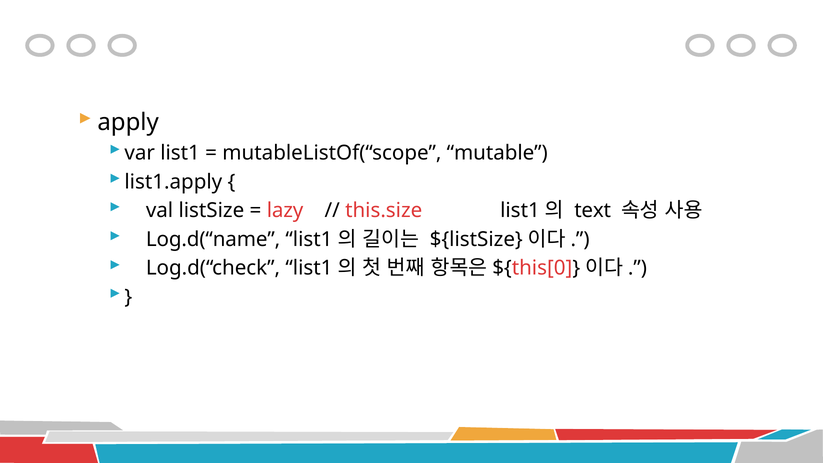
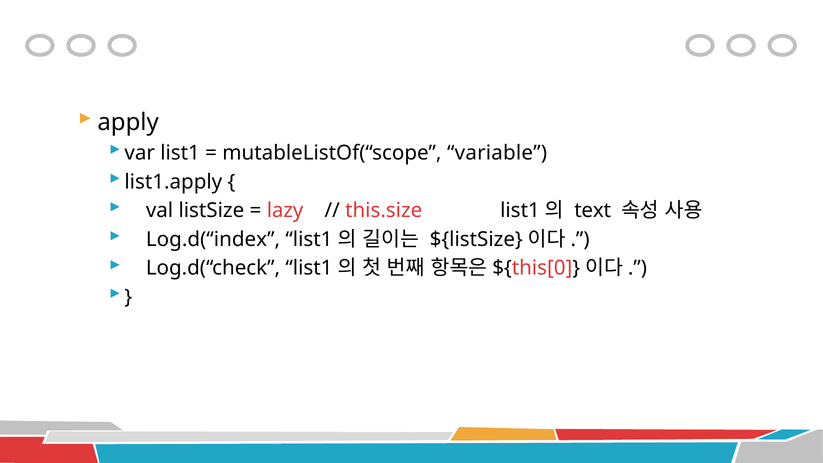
mutable: mutable -> variable
Log.d(“name: Log.d(“name -> Log.d(“index
